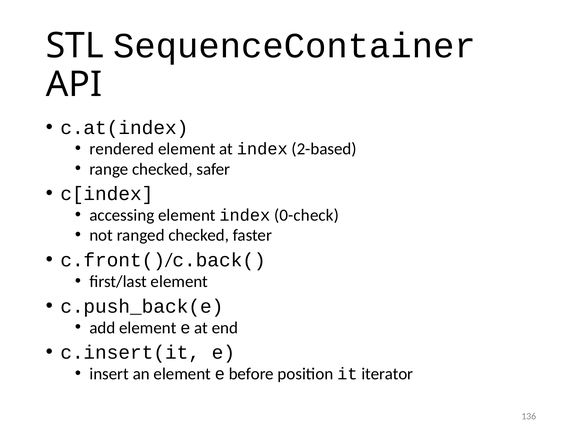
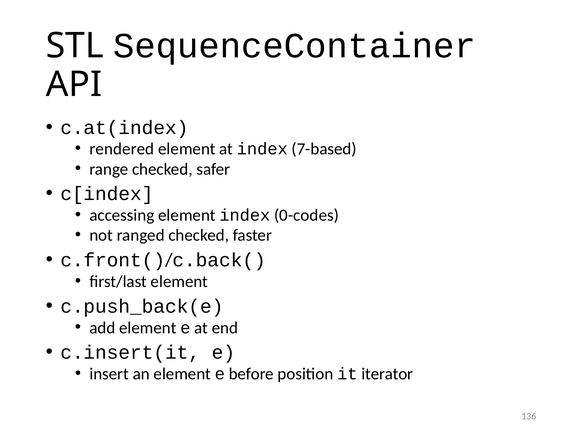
2-based: 2-based -> 7-based
0-check: 0-check -> 0-codes
